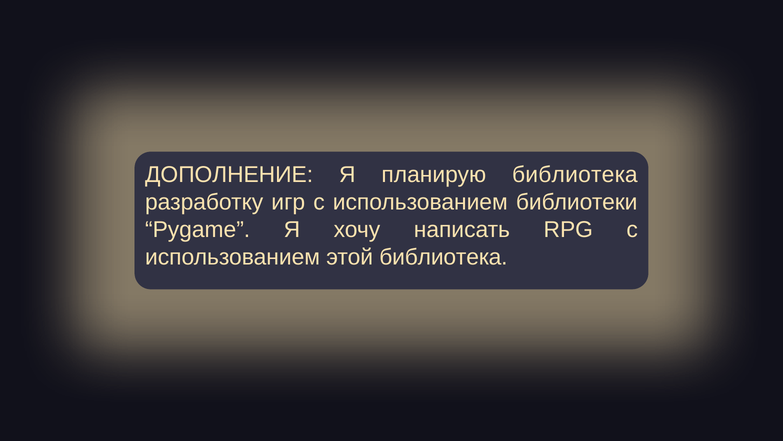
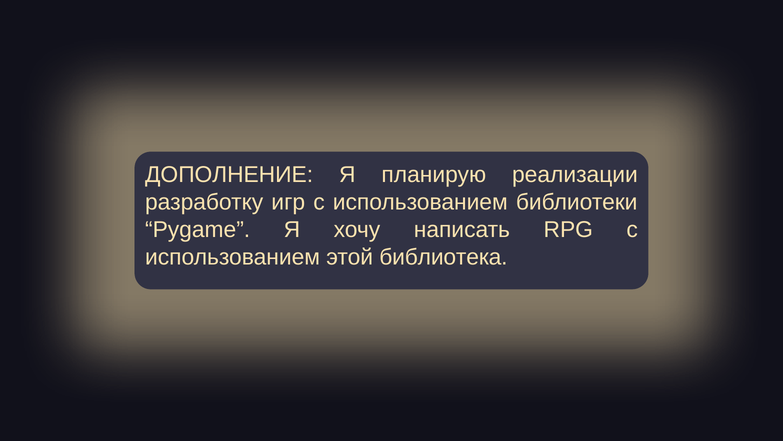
планирую библиотека: библиотека -> реализации
